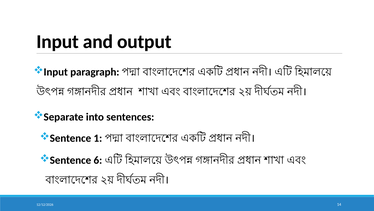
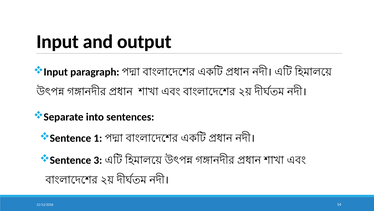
6: 6 -> 3
